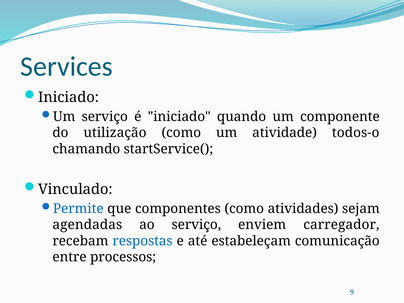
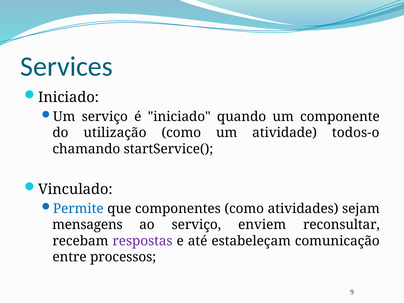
agendadas: agendadas -> mensagens
carregador: carregador -> reconsultar
respostas colour: blue -> purple
